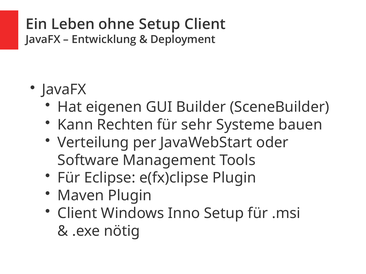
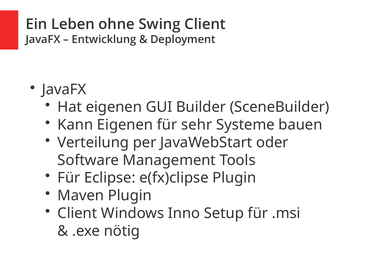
ohne Setup: Setup -> Swing
Kann Rechten: Rechten -> Eigenen
